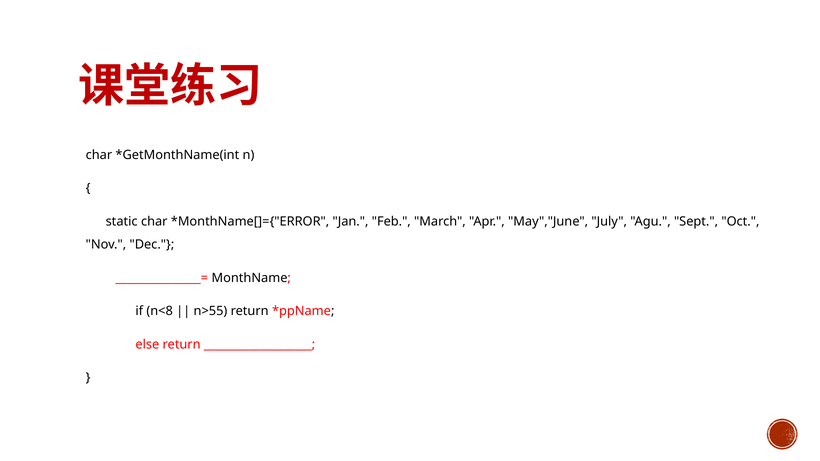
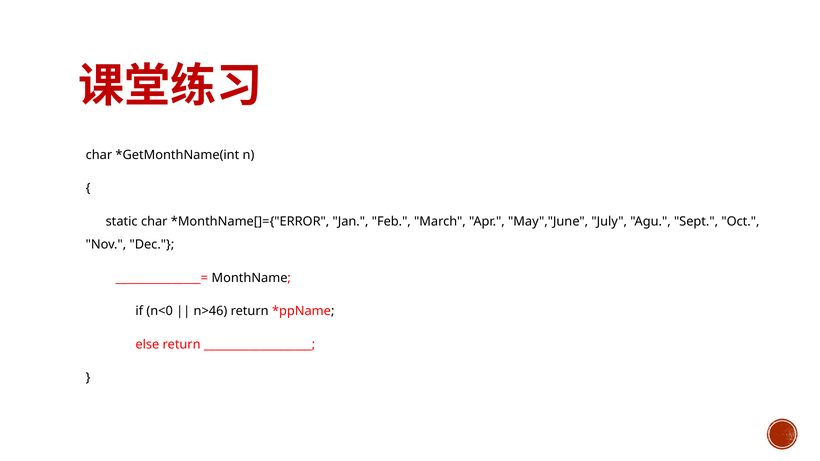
n<8: n<8 -> n<0
n>55: n>55 -> n>46
